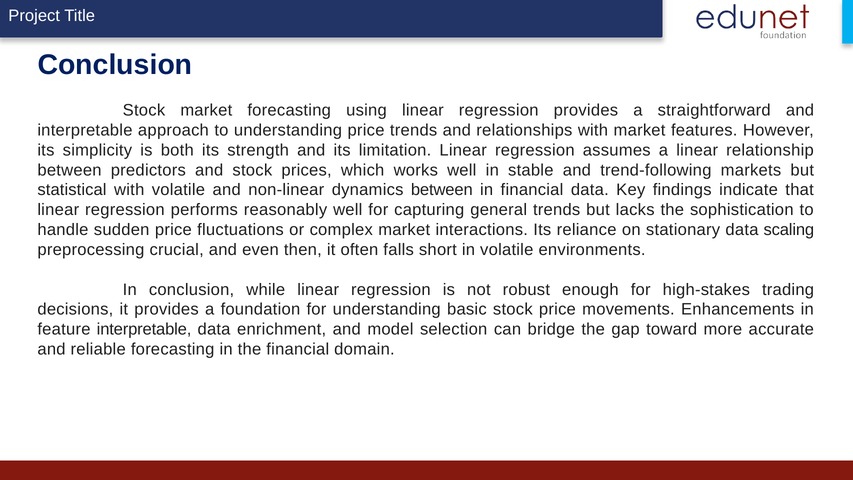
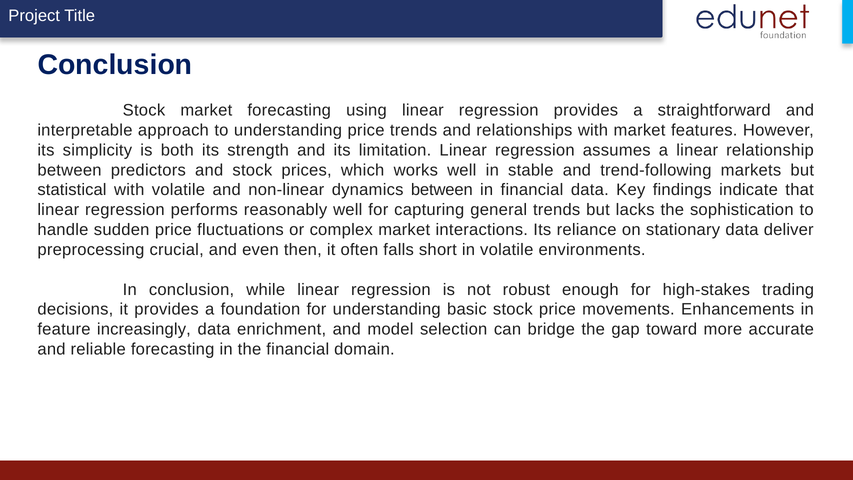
scaling: scaling -> deliver
feature interpretable: interpretable -> increasingly
